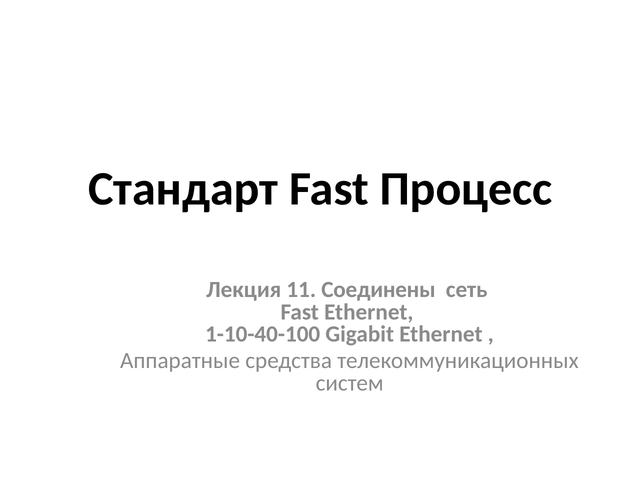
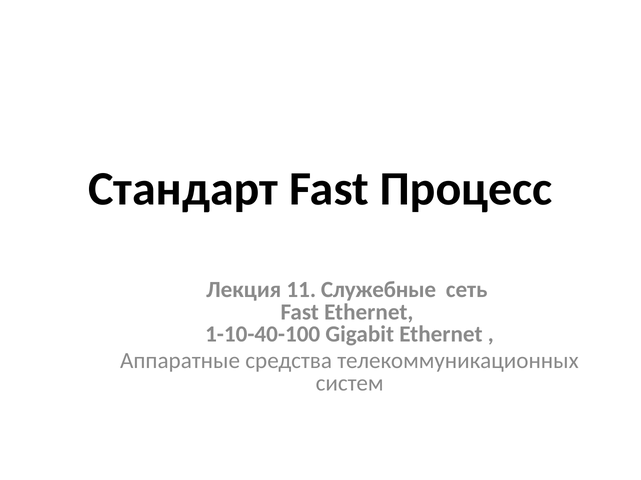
Соединены: Соединены -> Служебные
